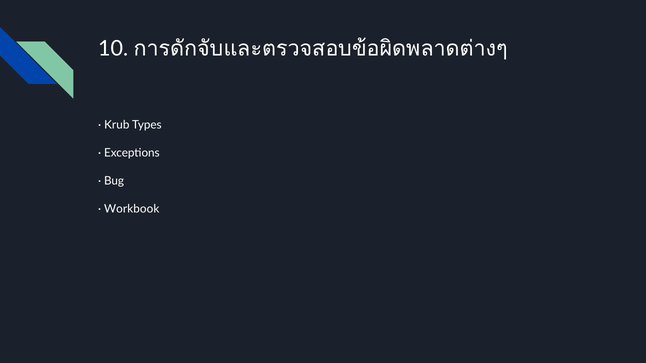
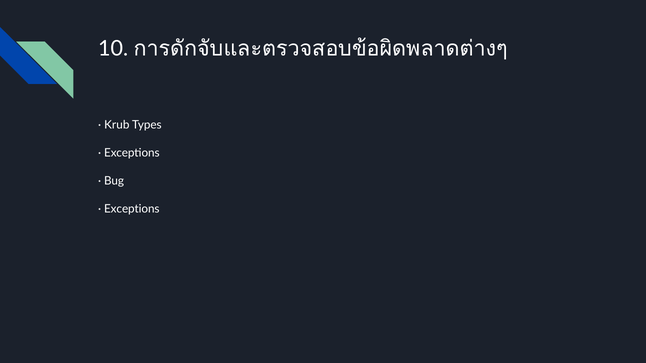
Workbook at (132, 209): Workbook -> Exceptions
